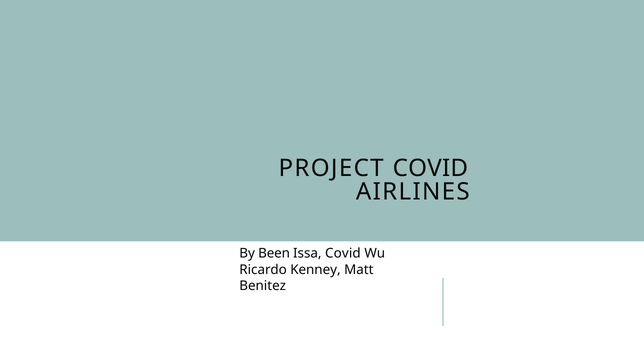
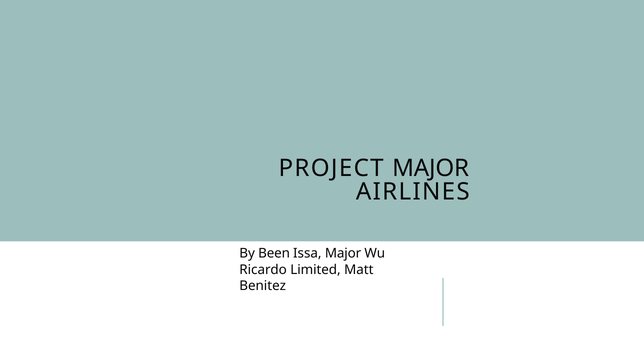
PROJECT COVID: COVID -> MAJOR
Issa Covid: Covid -> Major
Kenney: Kenney -> Limited
